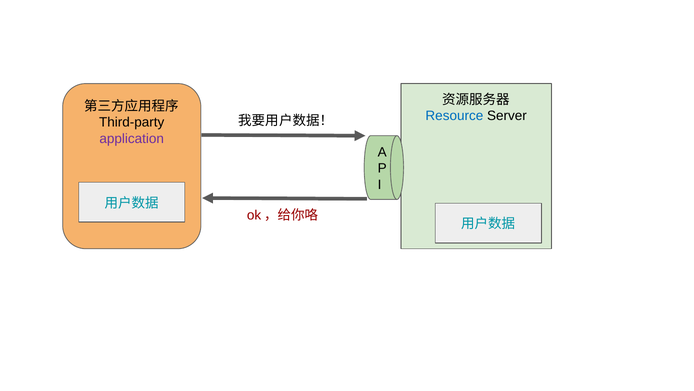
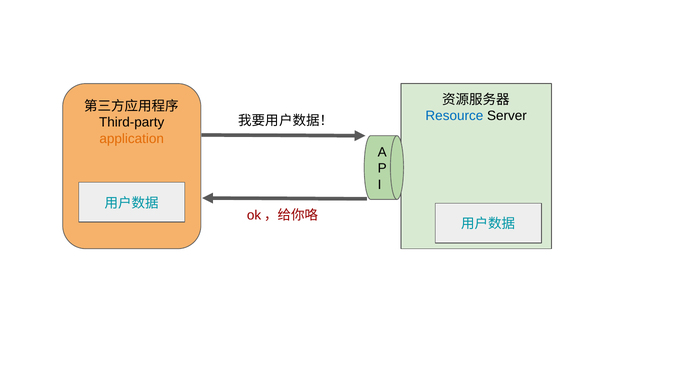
application colour: purple -> orange
